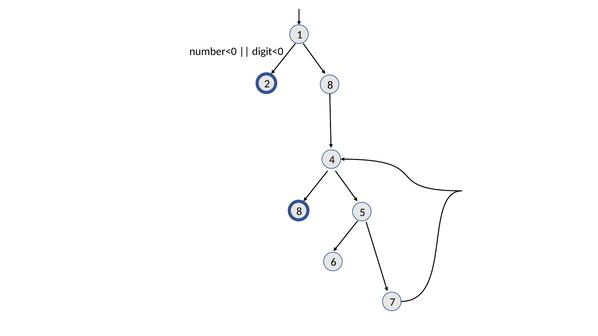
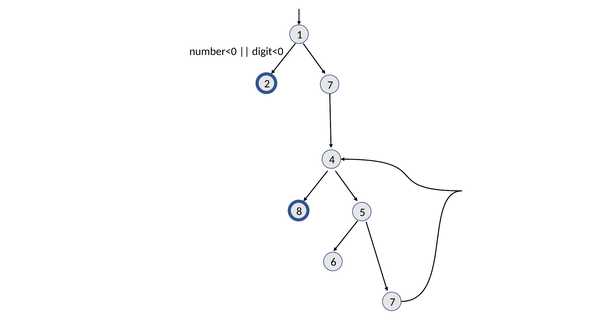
2 8: 8 -> 7
